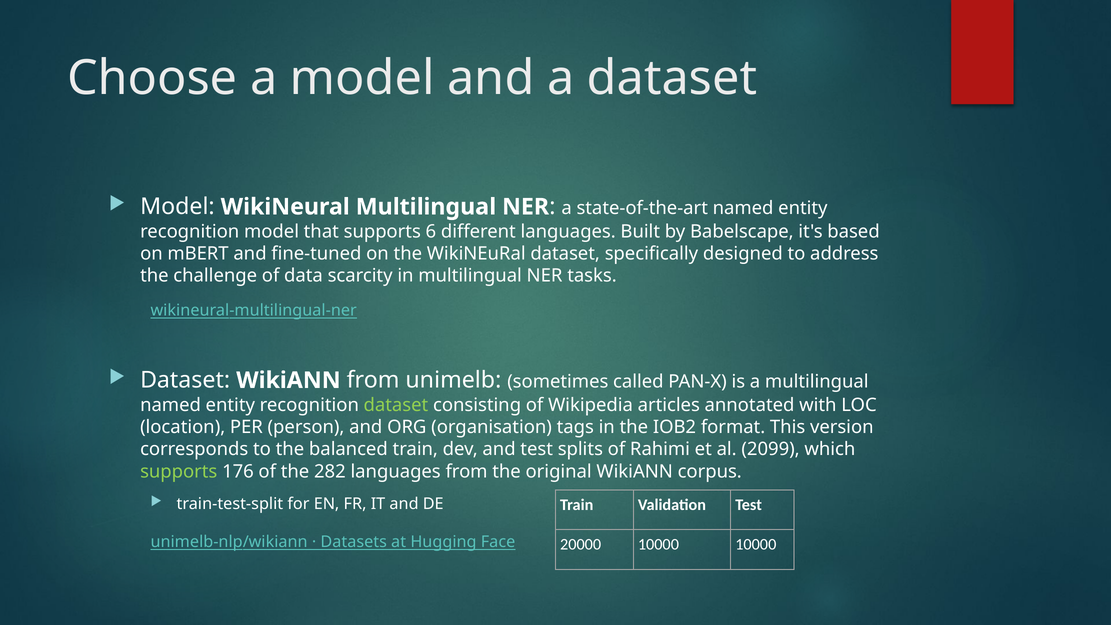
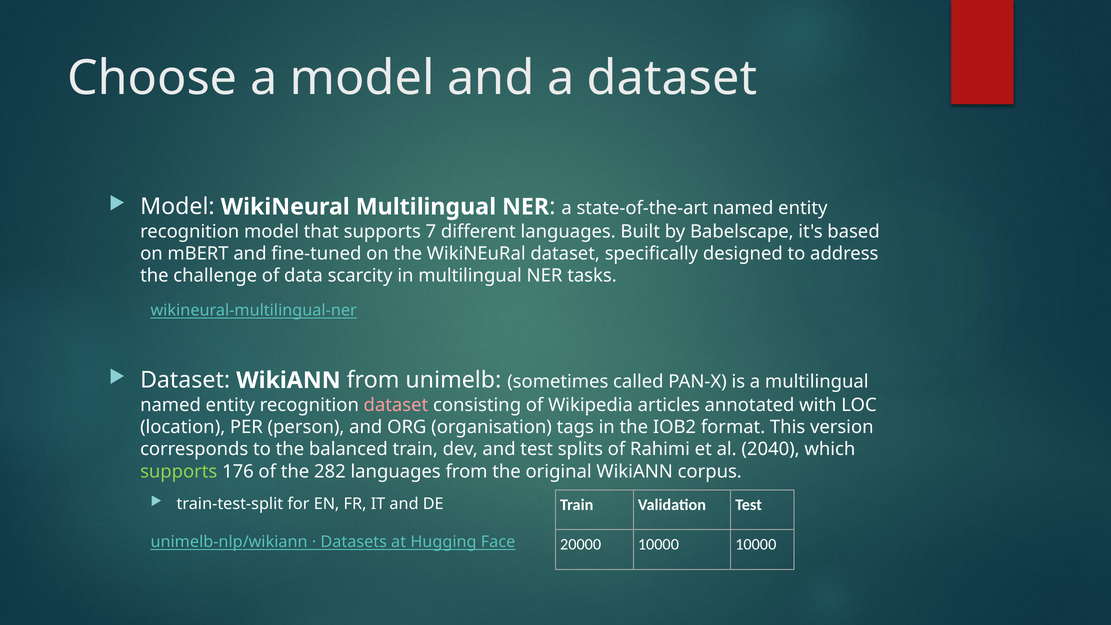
6: 6 -> 7
dataset at (396, 405) colour: light green -> pink
2099: 2099 -> 2040
